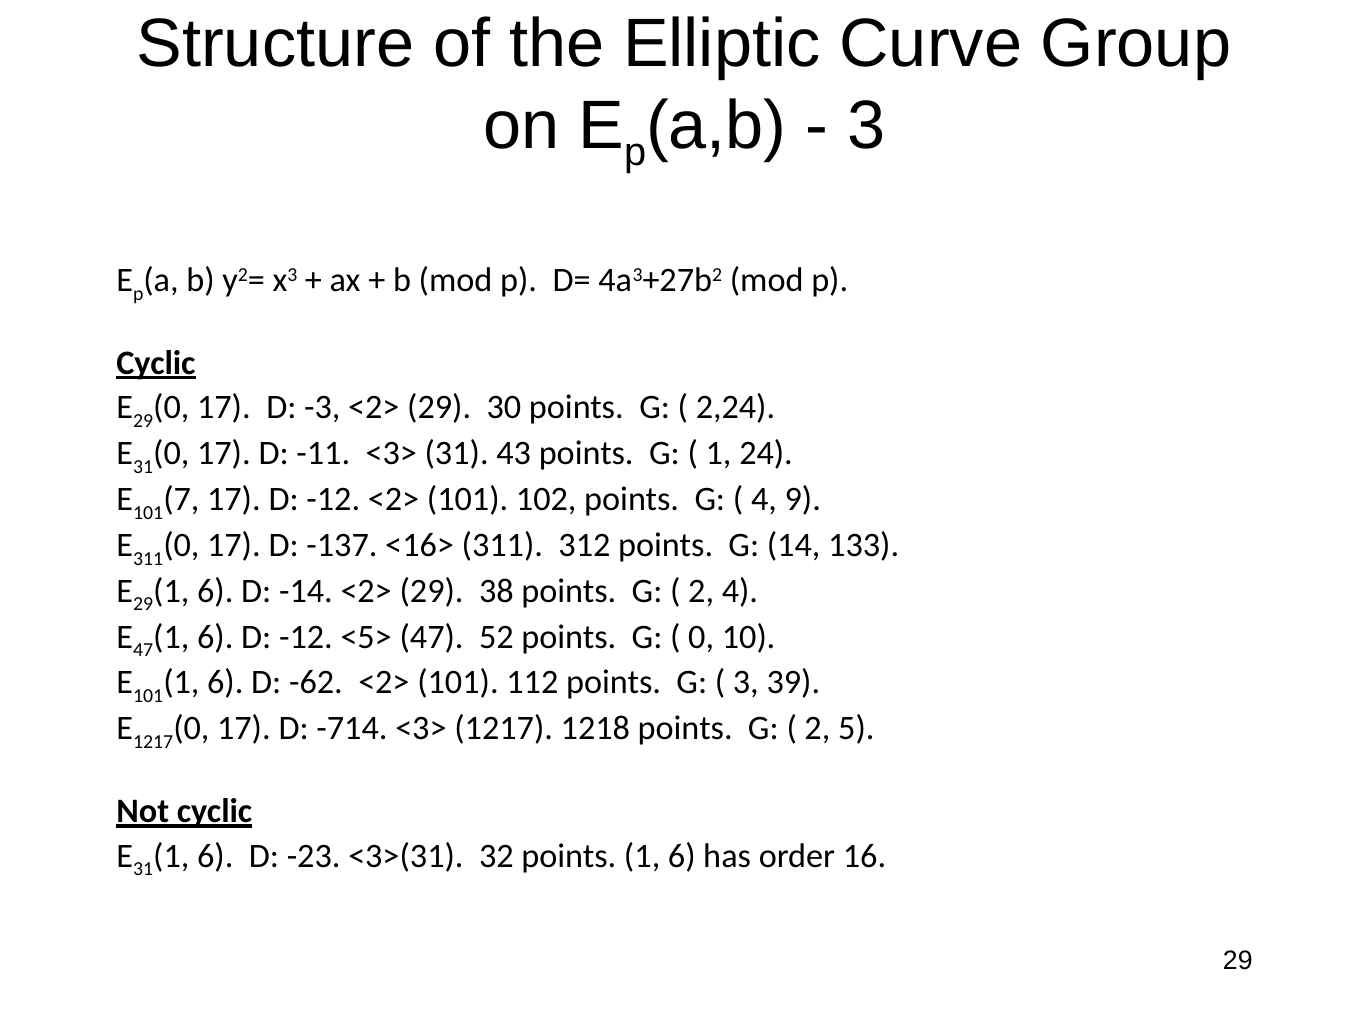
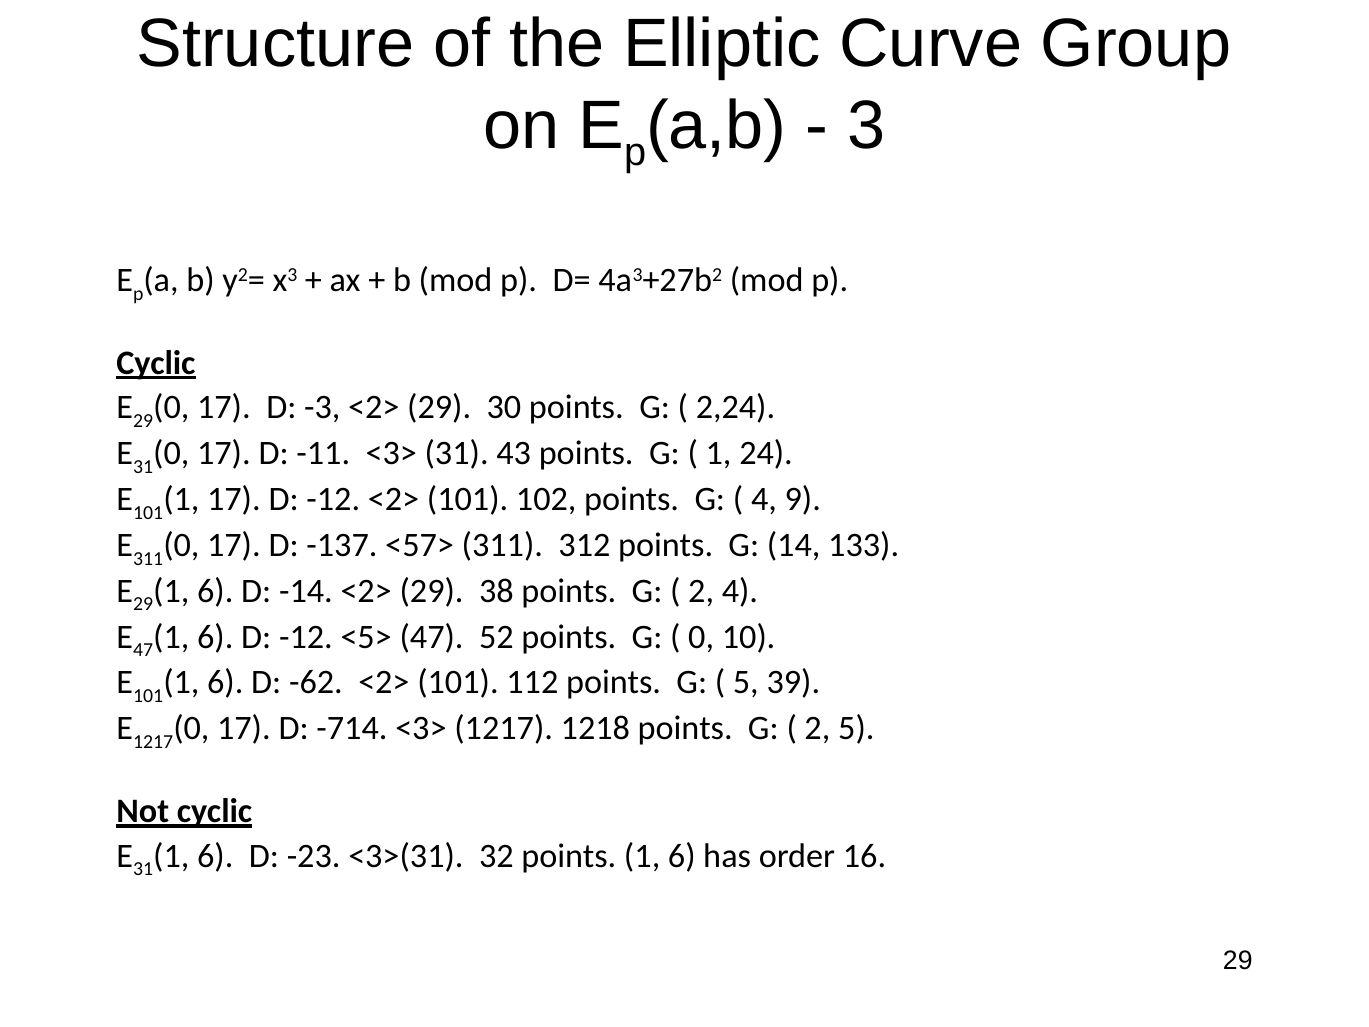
7 at (181, 499): 7 -> 1
<16>: <16> -> <57>
3 at (746, 682): 3 -> 5
